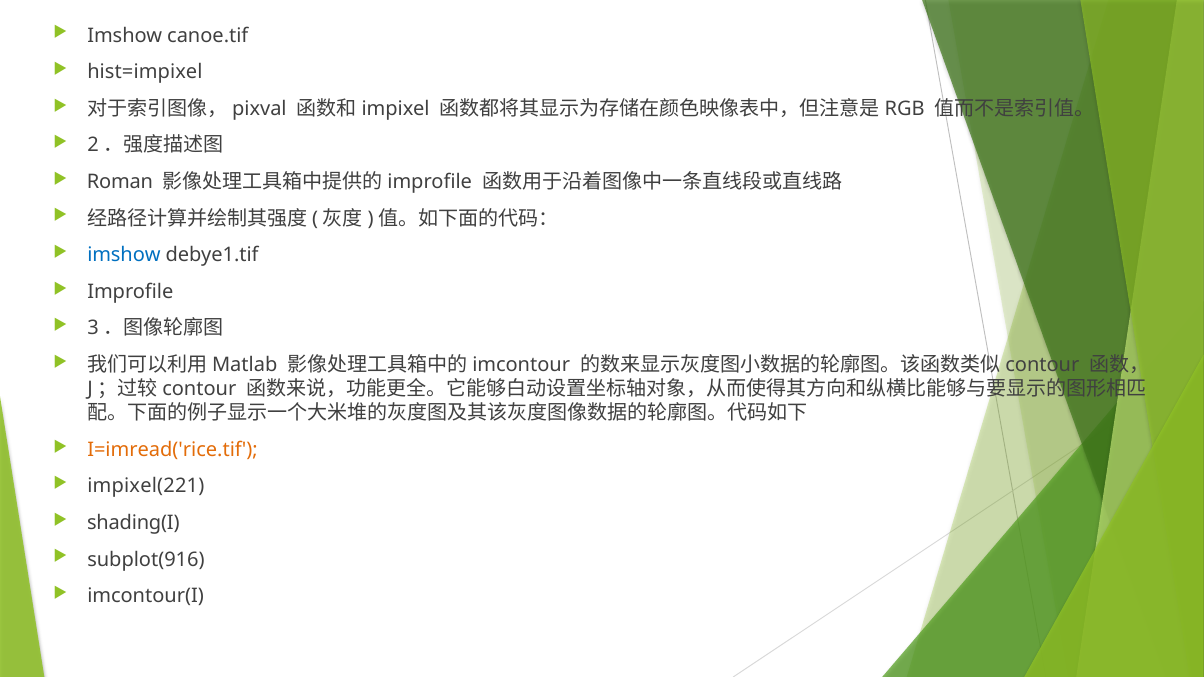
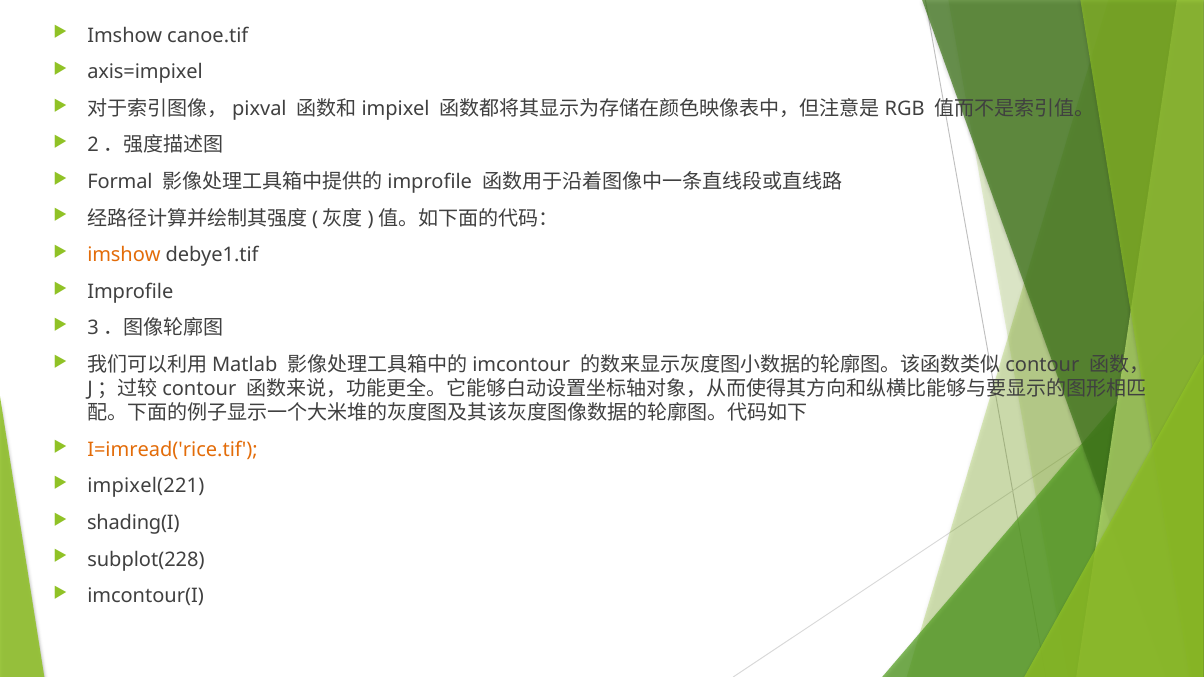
hist=impixel: hist=impixel -> axis=impixel
Roman: Roman -> Formal
imshow at (124, 255) colour: blue -> orange
subplot(916: subplot(916 -> subplot(228
